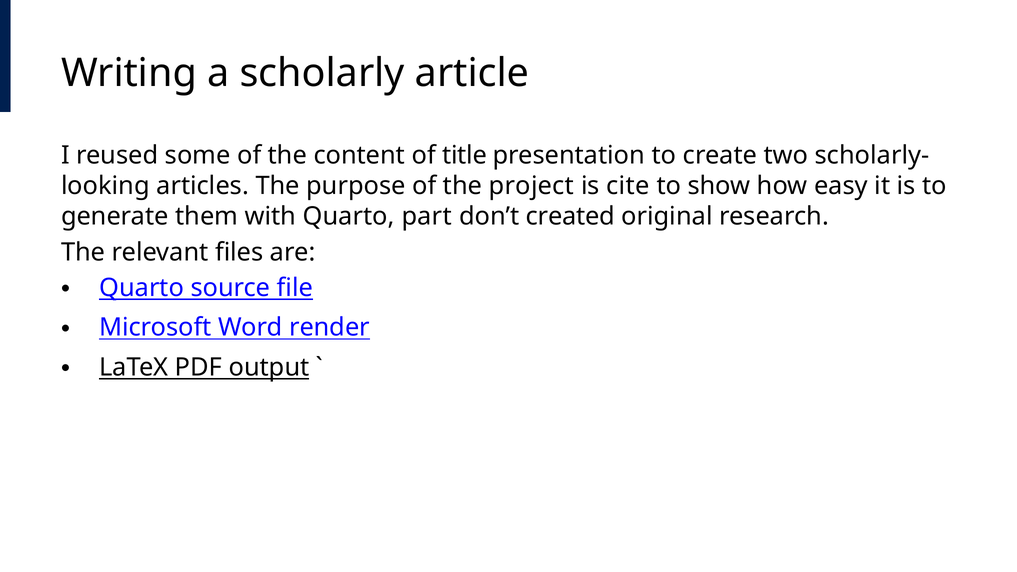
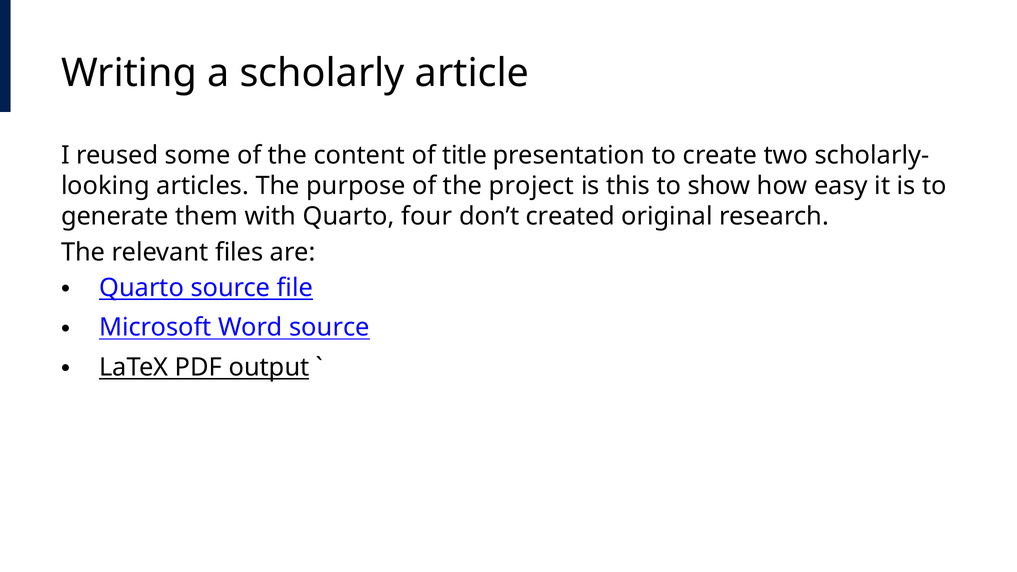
cite: cite -> this
part: part -> four
Word render: render -> source
